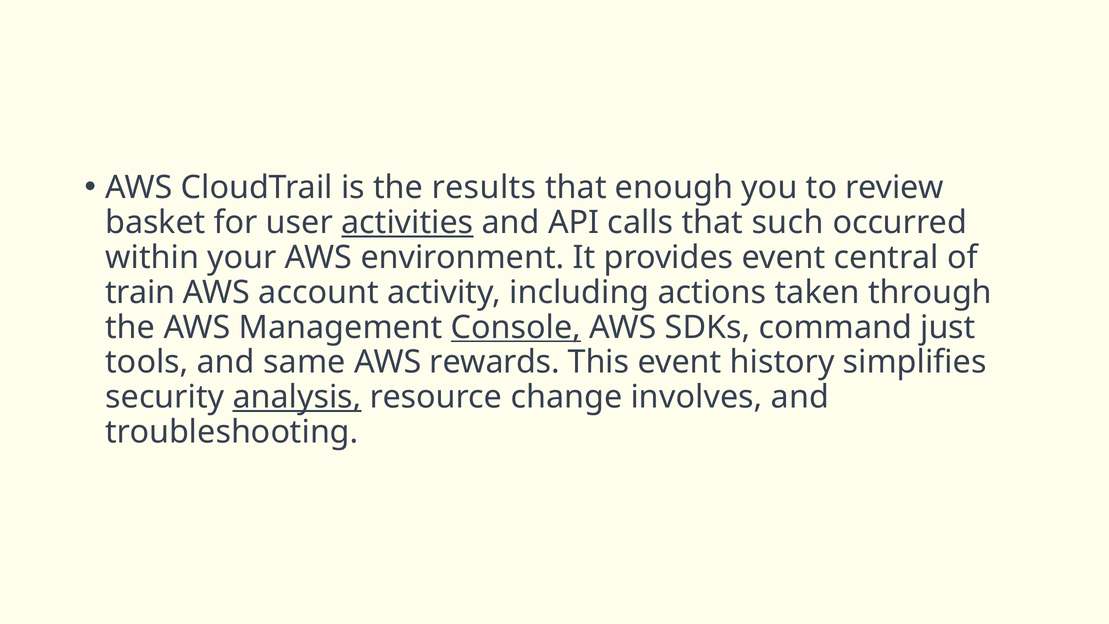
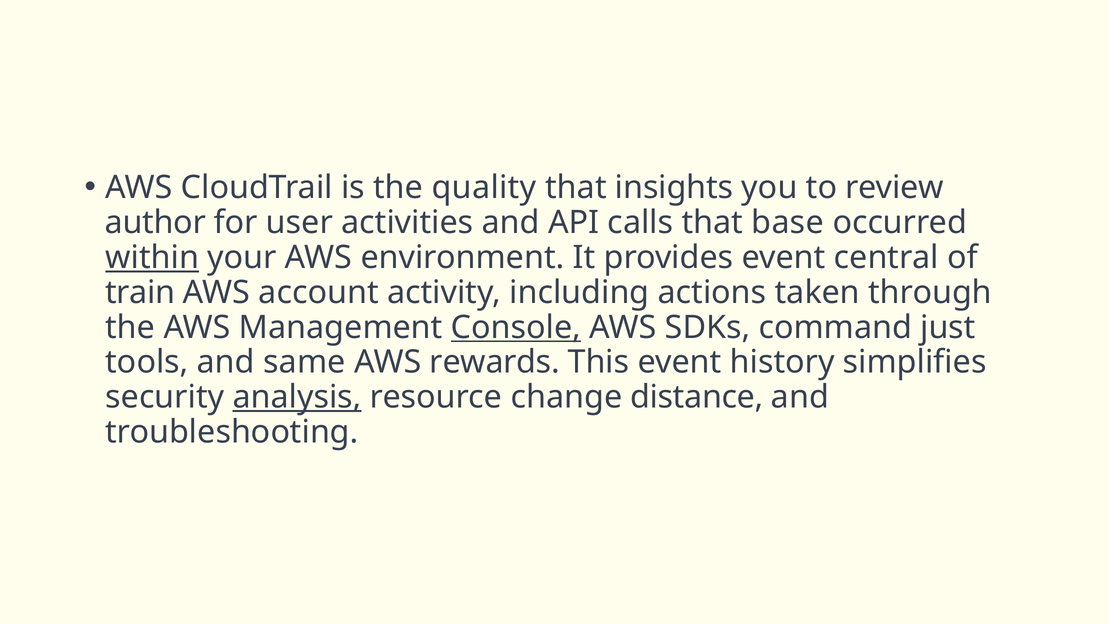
results: results -> quality
enough: enough -> insights
basket: basket -> author
activities underline: present -> none
such: such -> base
within underline: none -> present
involves: involves -> distance
